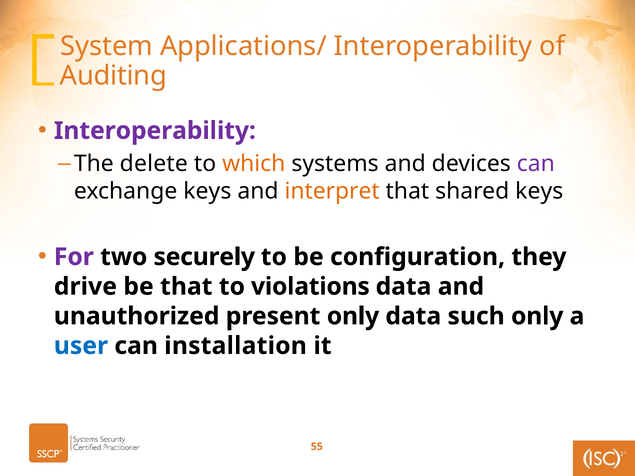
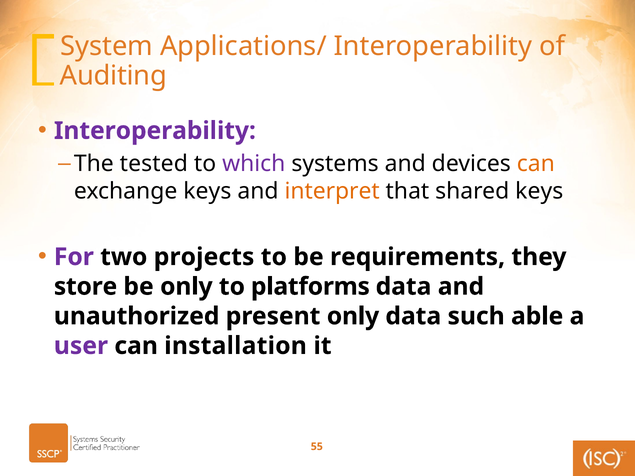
delete: delete -> tested
which colour: orange -> purple
can at (536, 164) colour: purple -> orange
securely: securely -> projects
configuration: configuration -> requirements
drive: drive -> store
be that: that -> only
violations: violations -> platforms
such only: only -> able
user colour: blue -> purple
